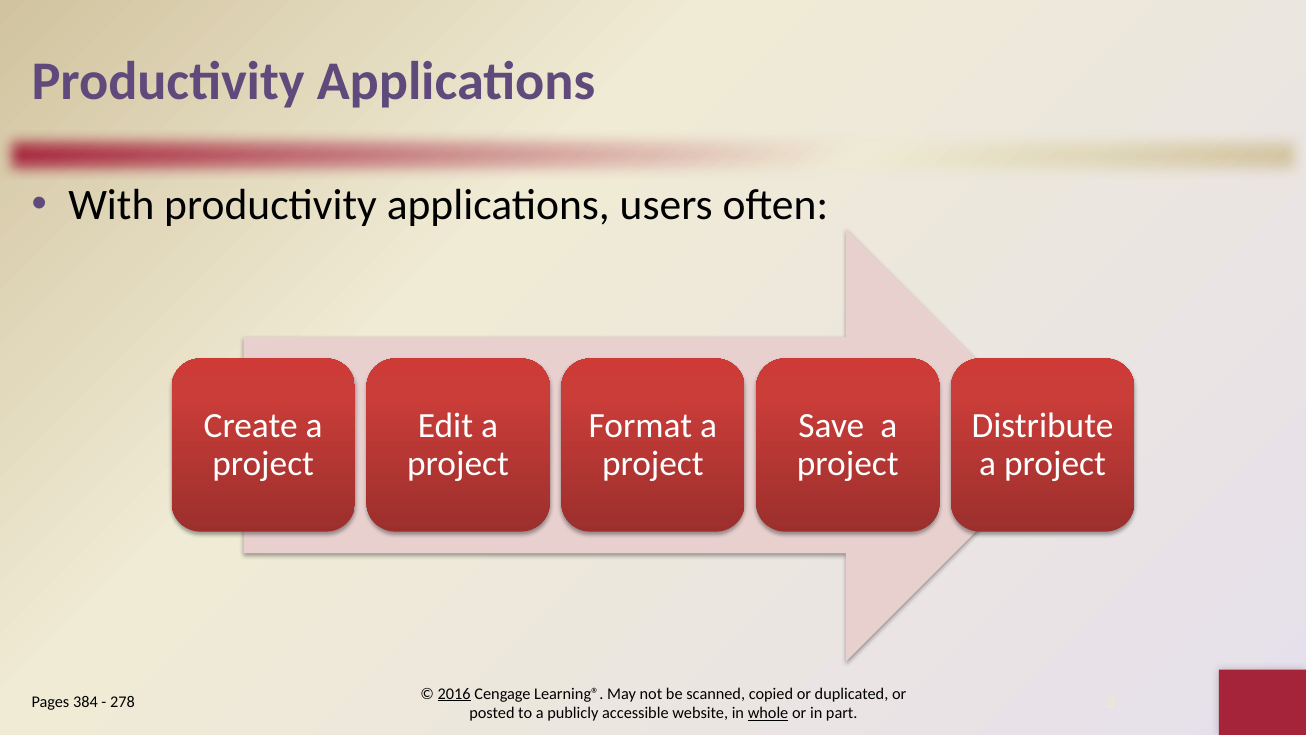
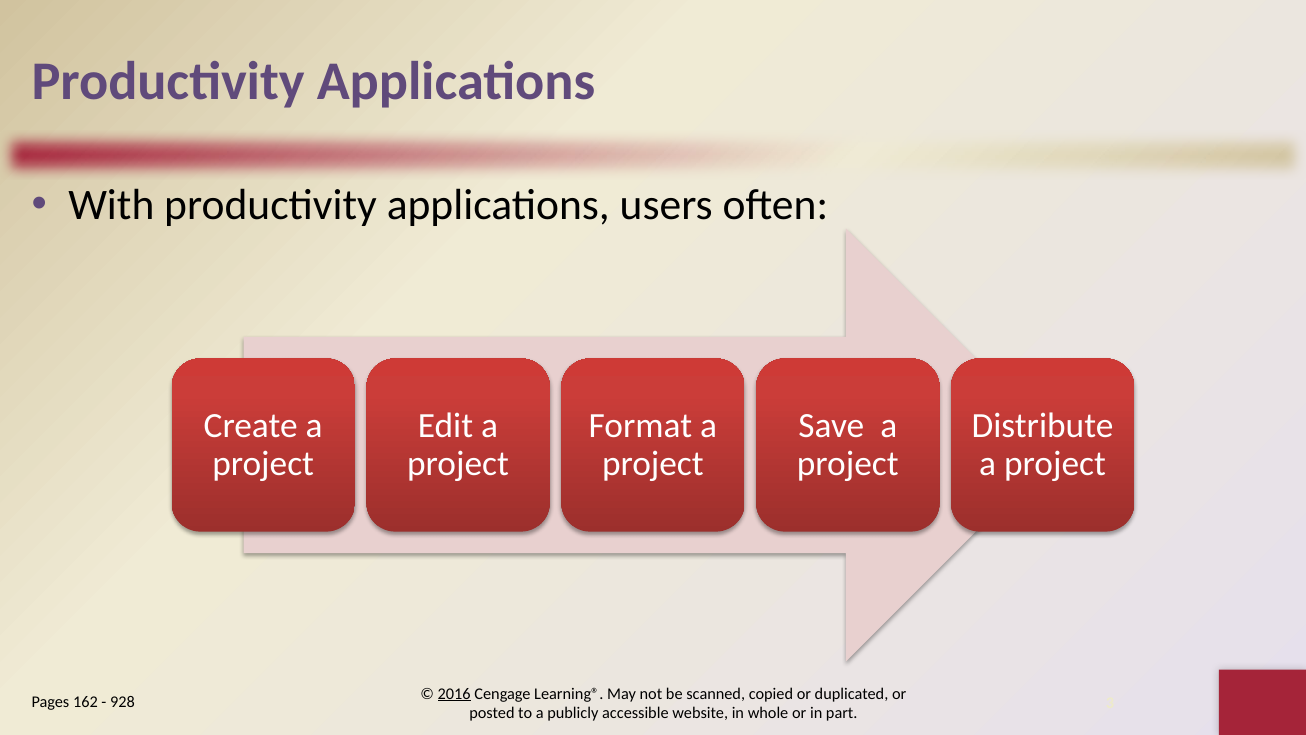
384: 384 -> 162
278: 278 -> 928
whole underline: present -> none
